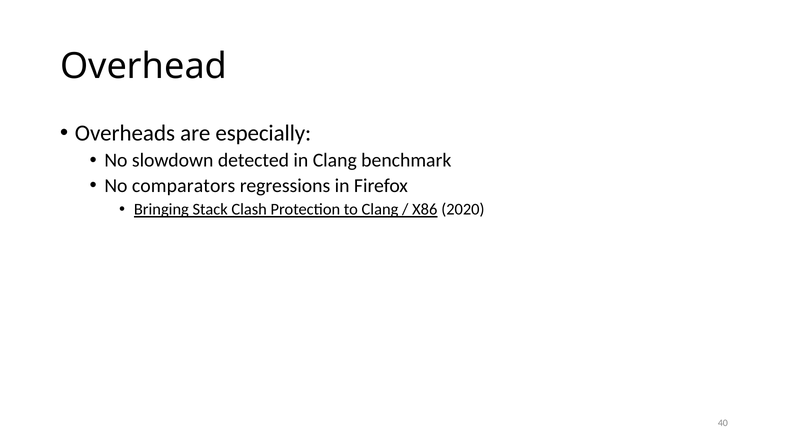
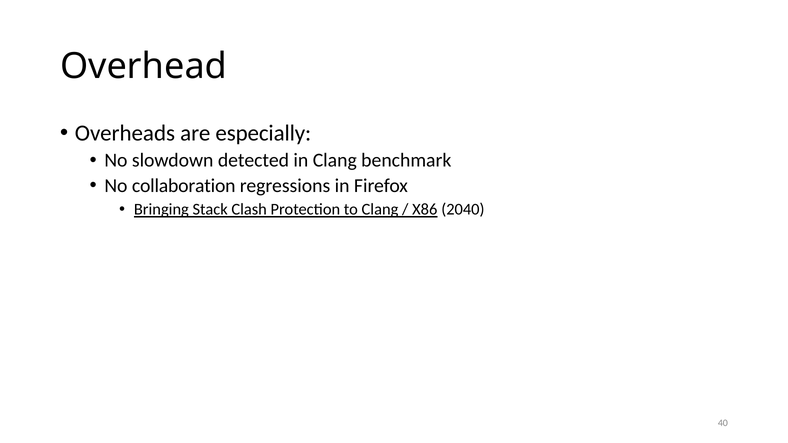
comparators: comparators -> collaboration
2020: 2020 -> 2040
